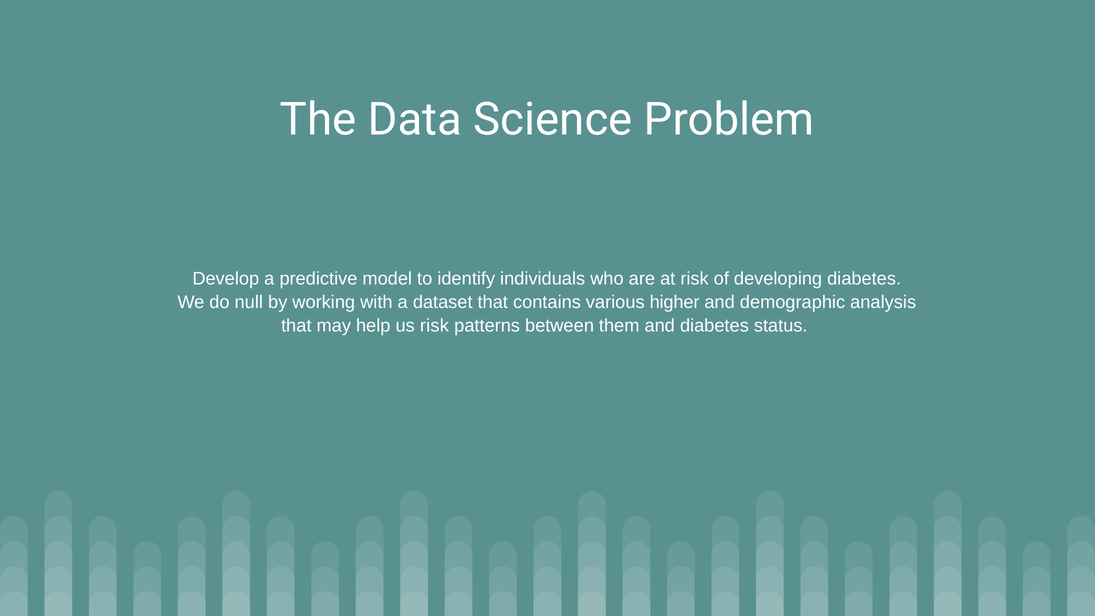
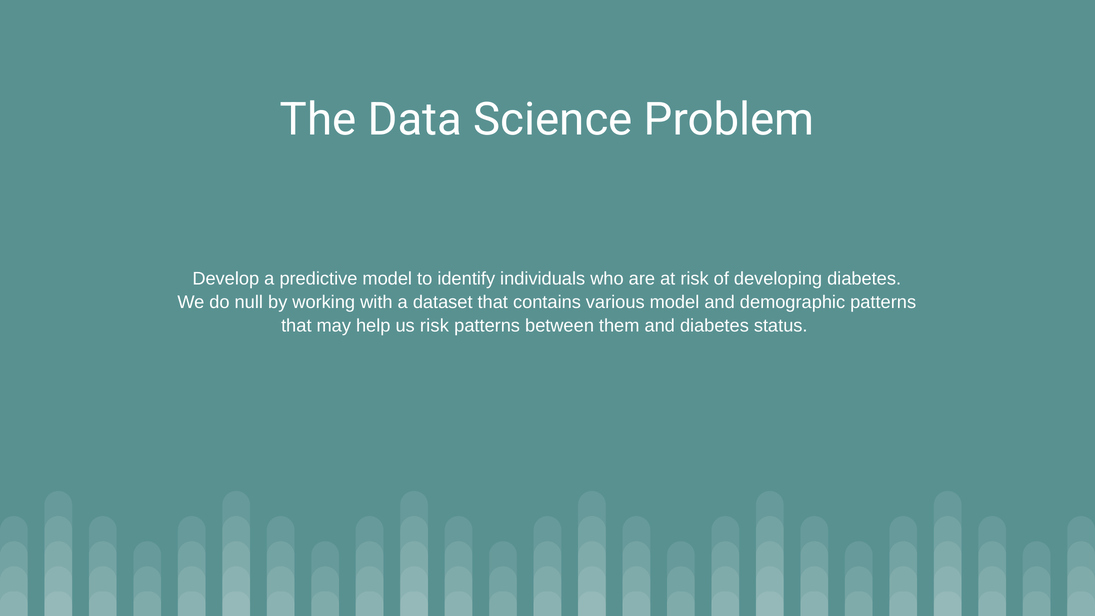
various higher: higher -> model
demographic analysis: analysis -> patterns
